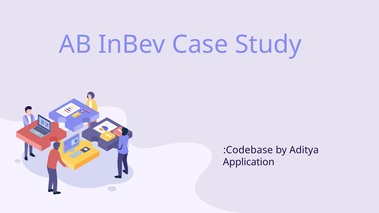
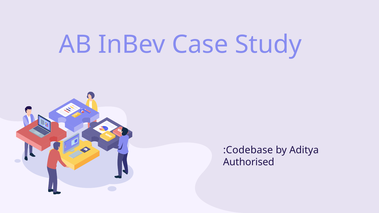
Application: Application -> Authorised
